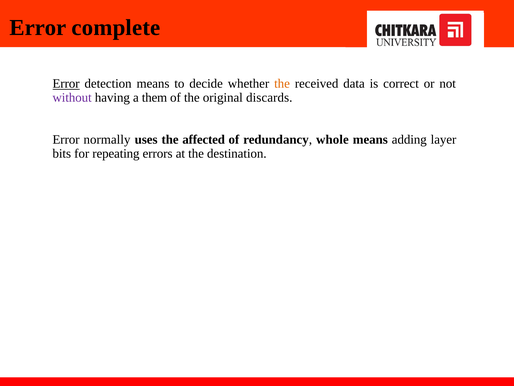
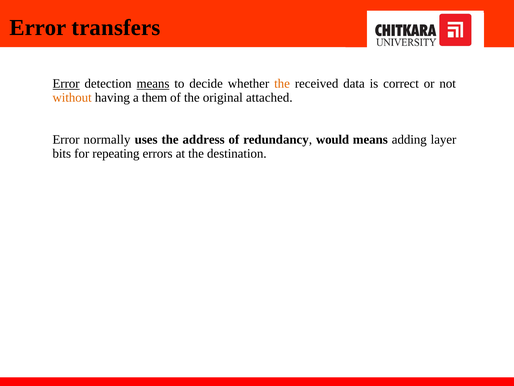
complete: complete -> transfers
means at (153, 84) underline: none -> present
without colour: purple -> orange
discards: discards -> attached
affected: affected -> address
whole: whole -> would
